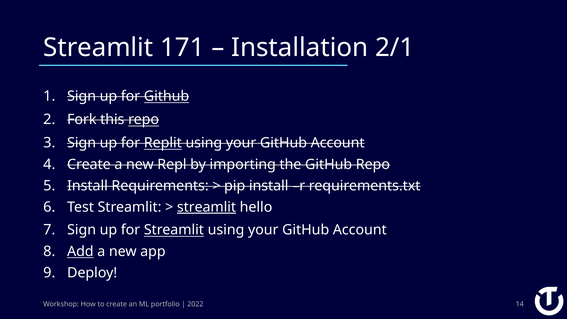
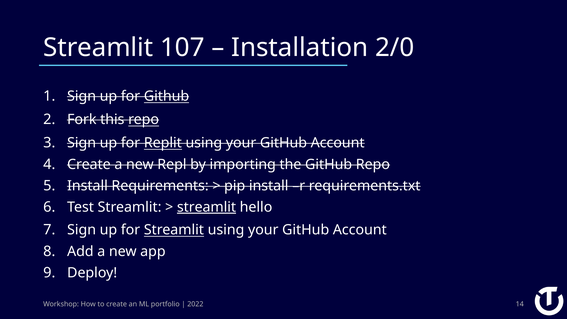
171: 171 -> 107
2/1: 2/1 -> 2/0
Add underline: present -> none
